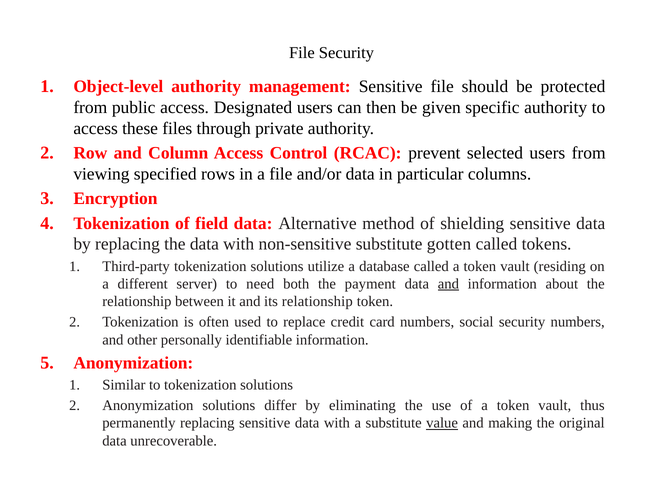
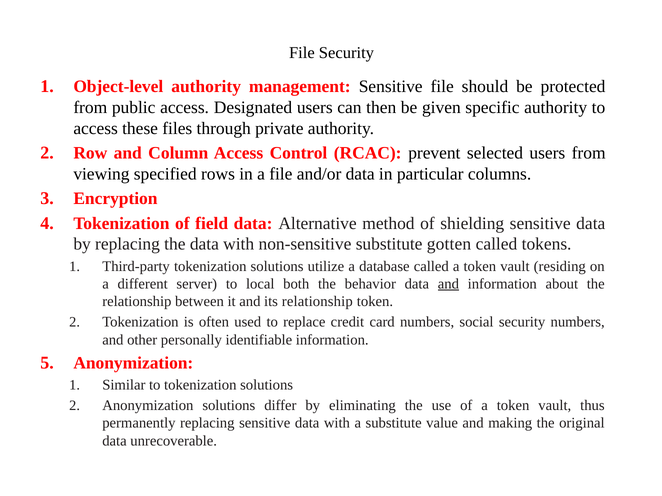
need: need -> local
payment: payment -> behavior
value underline: present -> none
